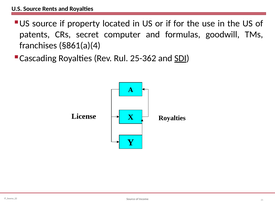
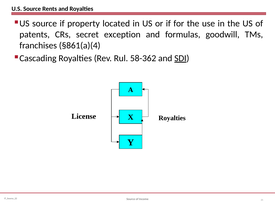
computer: computer -> exception
25-362: 25-362 -> 58-362
